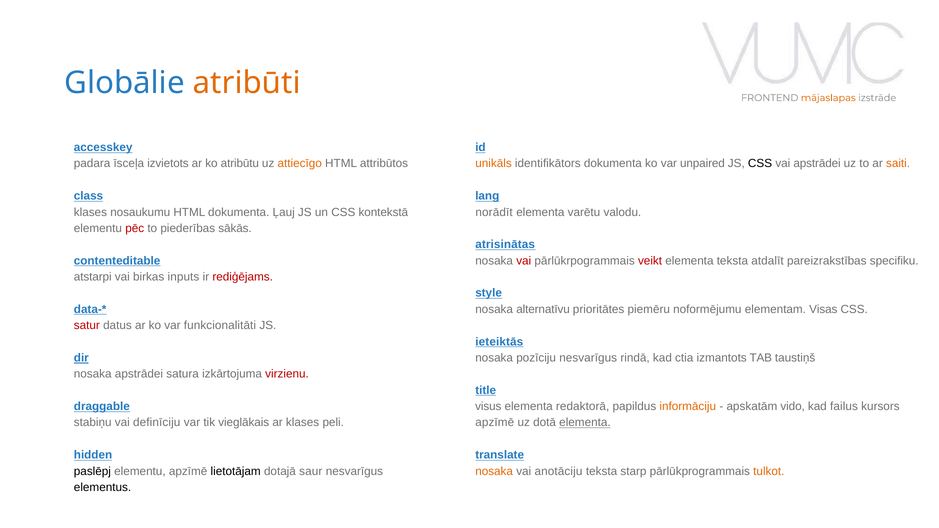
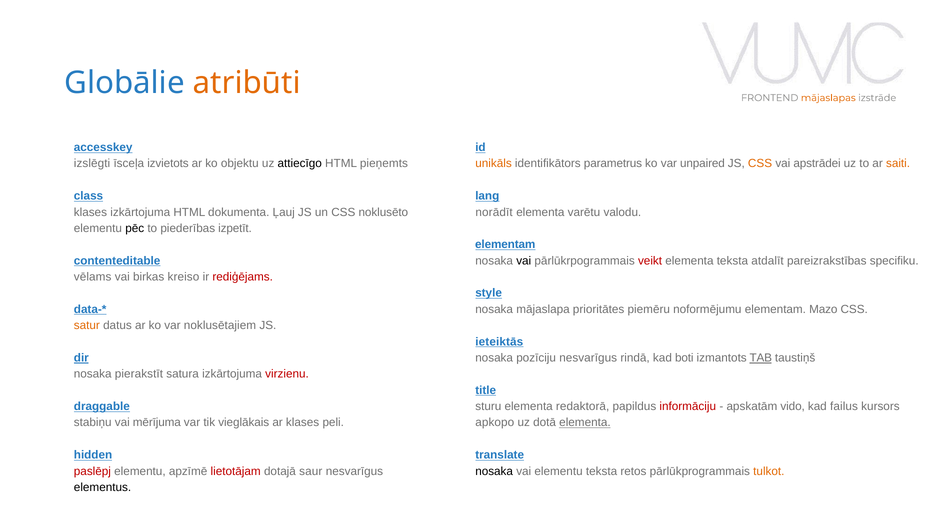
padara: padara -> izslēgti
atribūtu: atribūtu -> objektu
attiecīgo colour: orange -> black
attribūtos: attribūtos -> pieņemts
identifikātors dokumenta: dokumenta -> parametrus
CSS at (760, 164) colour: black -> orange
klases nosaukumu: nosaukumu -> izkārtojuma
kontekstā: kontekstā -> noklusēto
pēc colour: red -> black
sākās: sākās -> izpetīt
atrisinātas at (505, 245): atrisinātas -> elementam
vai at (524, 261) colour: red -> black
atstarpi: atstarpi -> vēlams
inputs: inputs -> kreiso
alternatīvu: alternatīvu -> mājaslapa
Visas: Visas -> Mazo
satur colour: red -> orange
funkcionalitāti: funkcionalitāti -> noklusētajiem
ctia: ctia -> boti
TAB underline: none -> present
nosaka apstrādei: apstrādei -> pierakstīt
visus: visus -> sturu
informāciju colour: orange -> red
definīciju: definīciju -> mērījuma
apzīmē at (495, 423): apzīmē -> apkopo
paslēpj colour: black -> red
lietotājam colour: black -> red
nosaka at (494, 471) colour: orange -> black
vai anotāciju: anotāciju -> elementu
starp: starp -> retos
